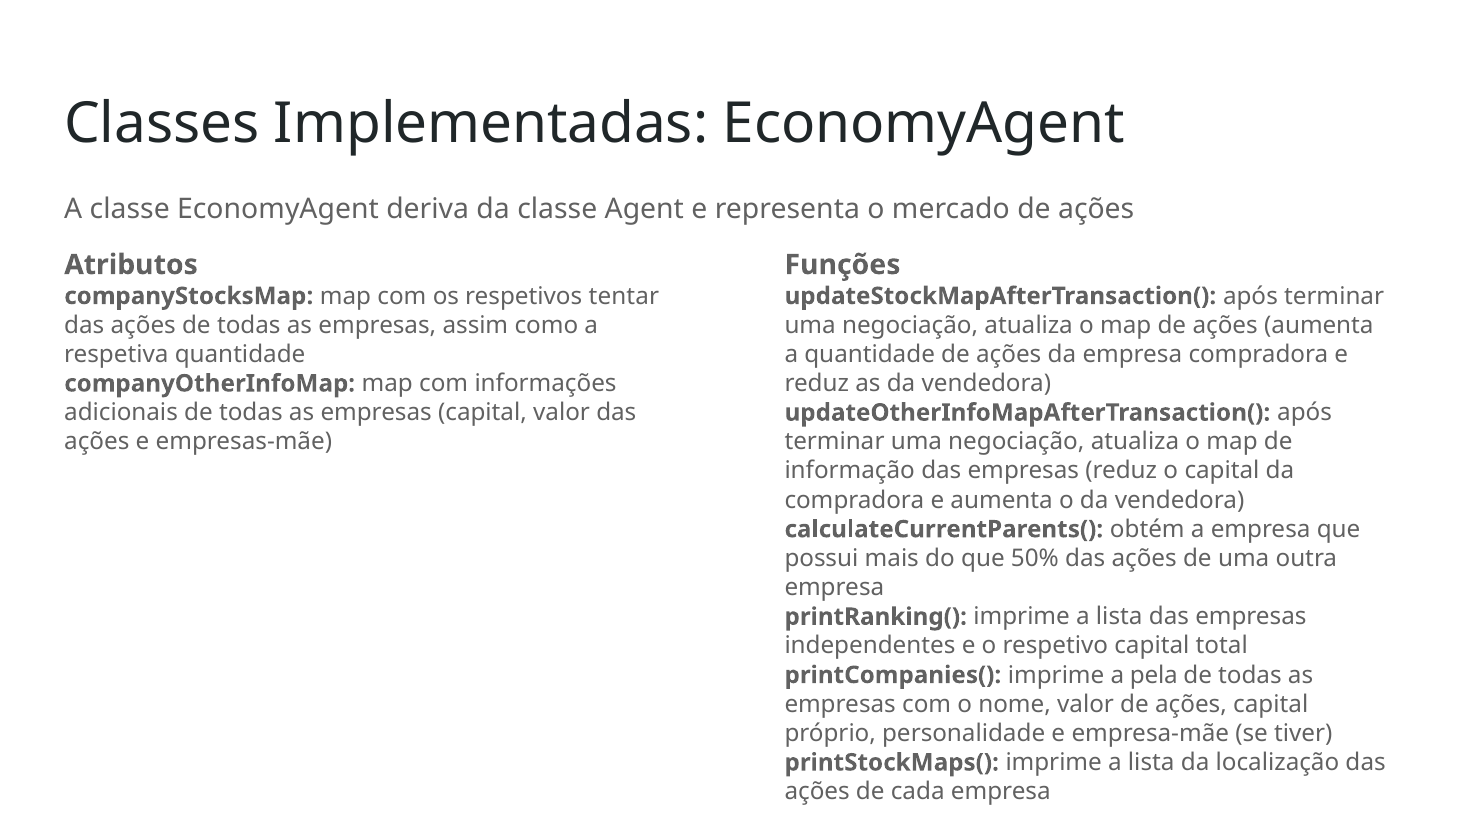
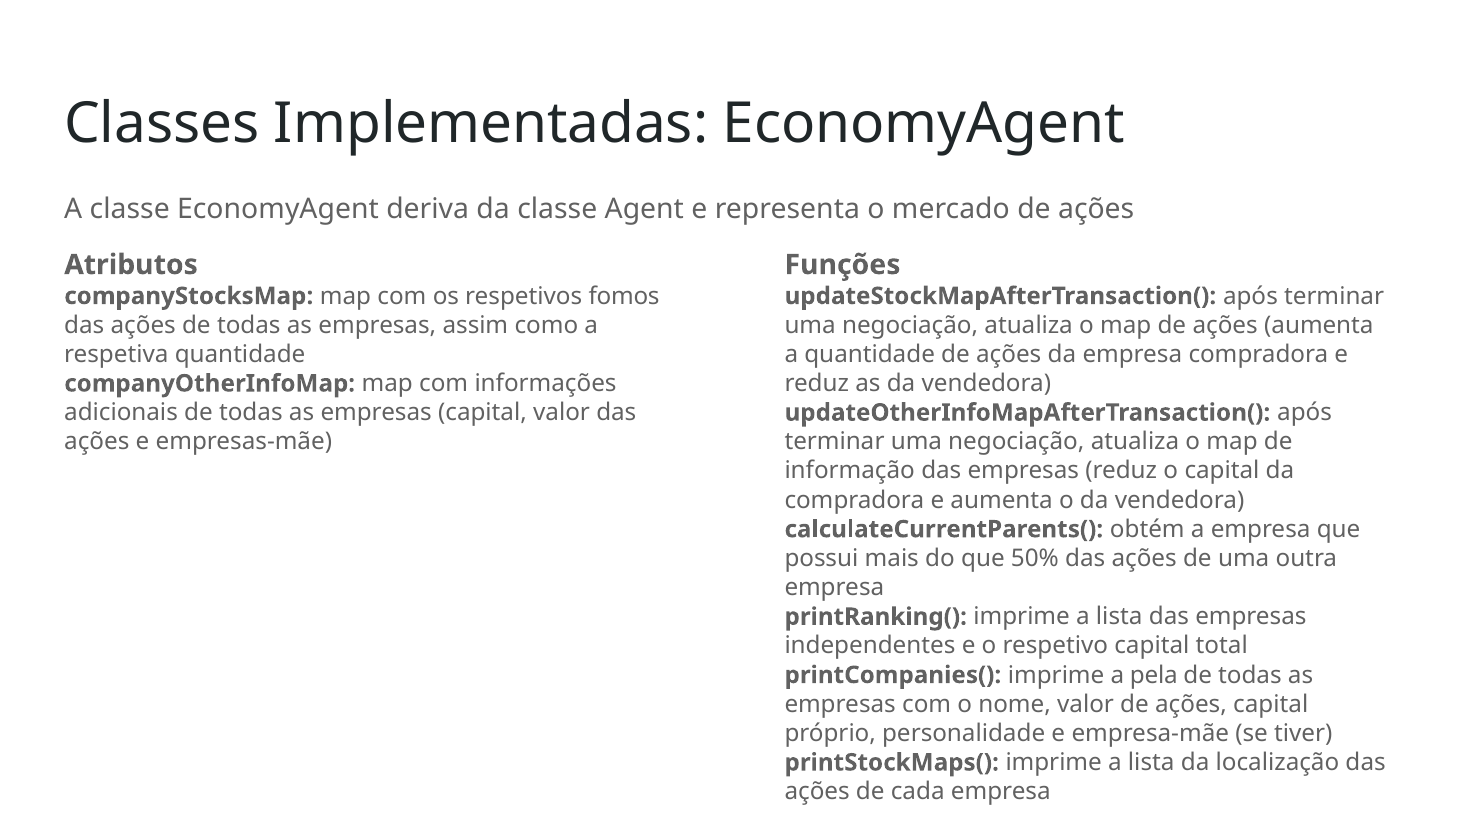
tentar: tentar -> fomos
